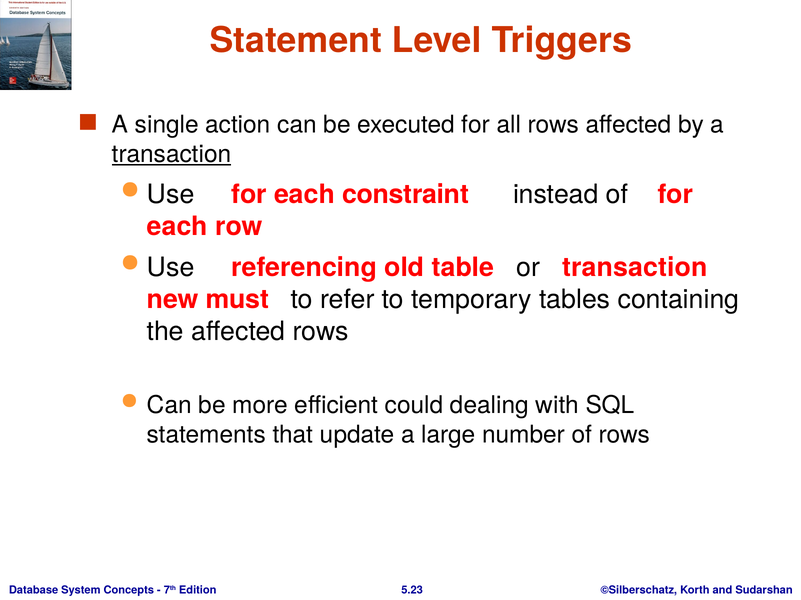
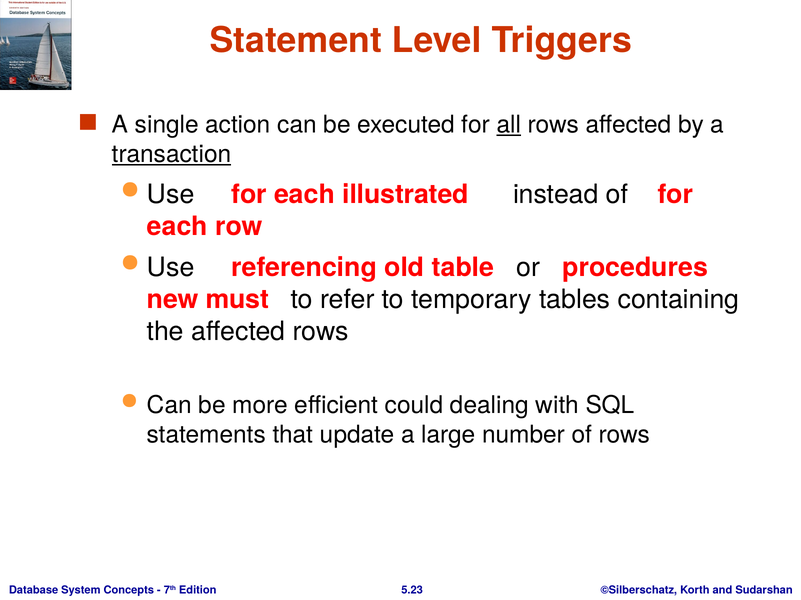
all underline: none -> present
constraint: constraint -> illustrated
or transaction: transaction -> procedures
